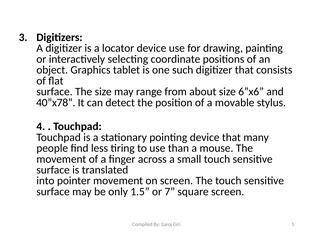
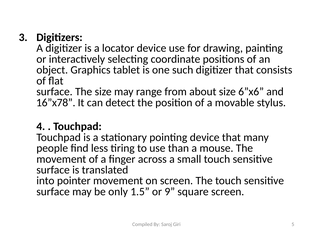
40”x78: 40”x78 -> 16”x78
7: 7 -> 9
